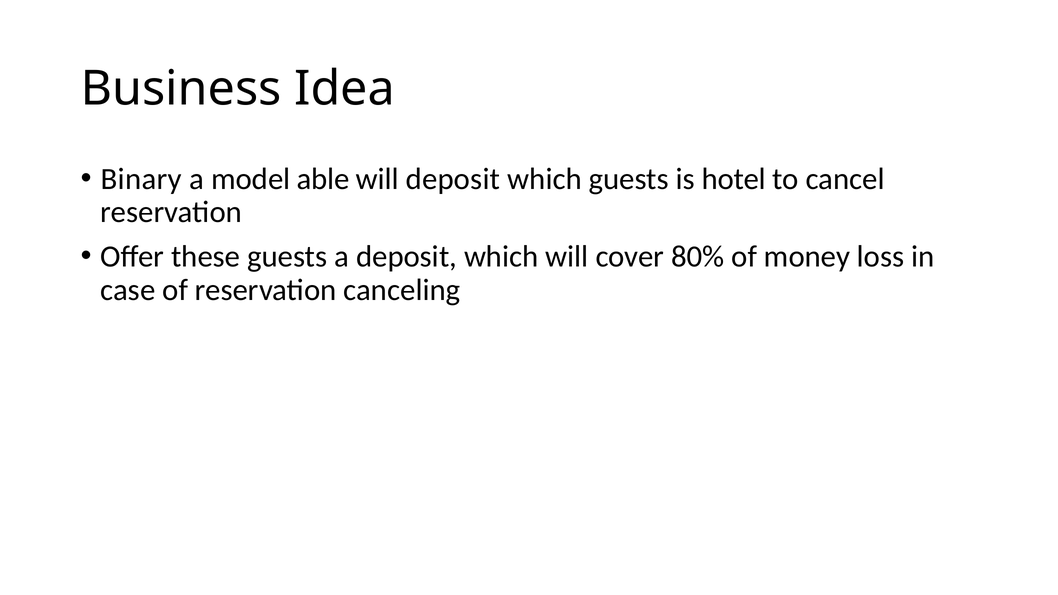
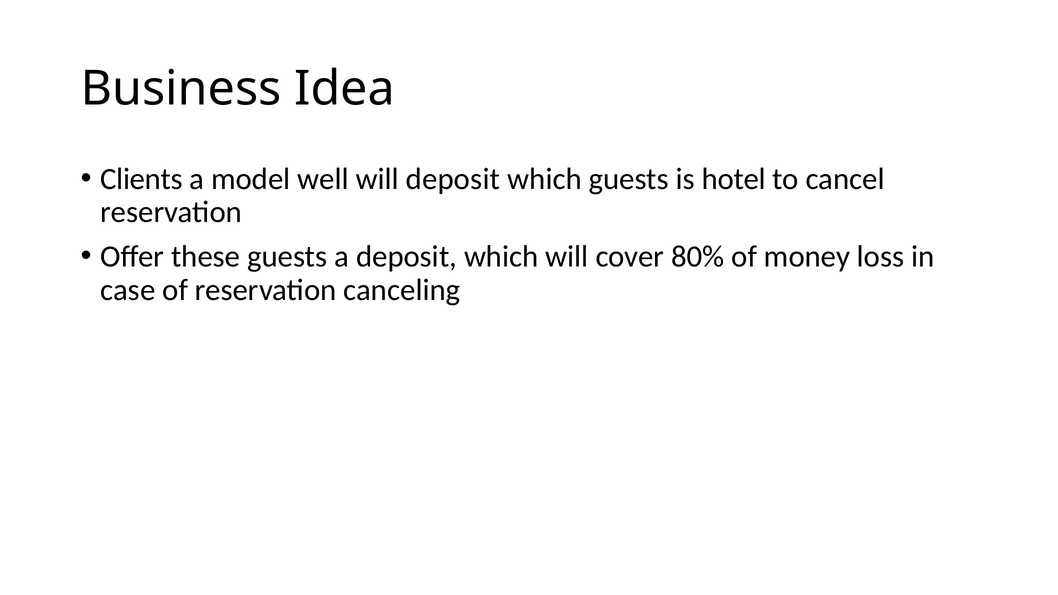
Binary: Binary -> Clients
able: able -> well
